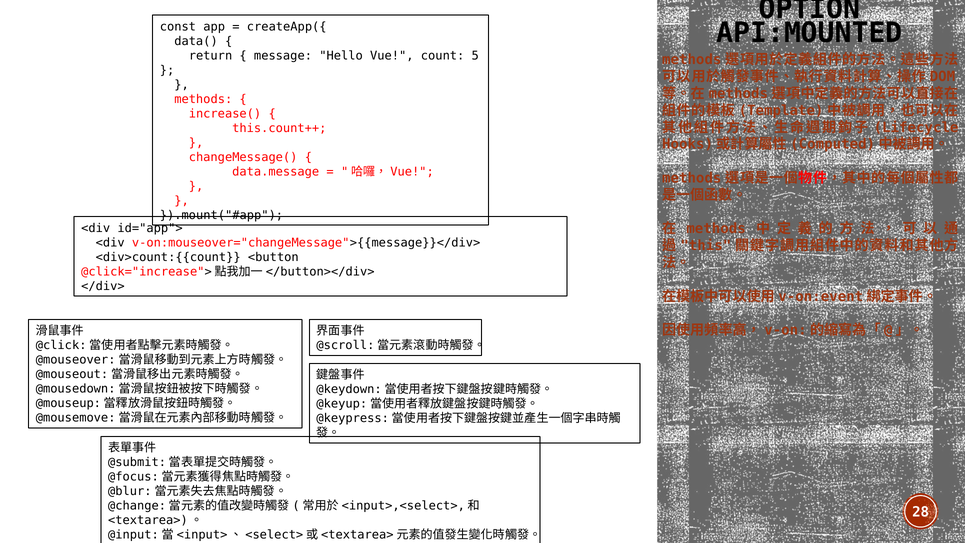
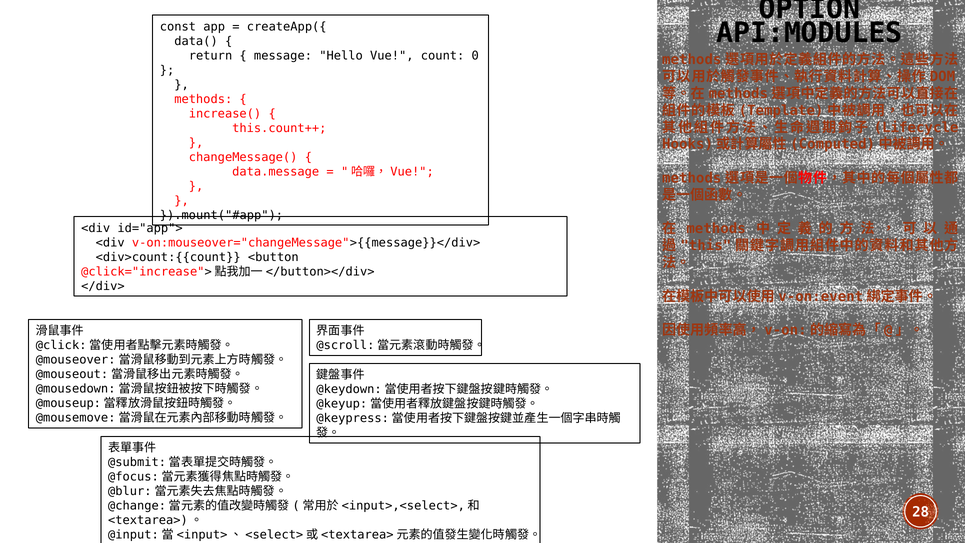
API:MOUNTED: API:MOUNTED -> API:MODULES
5: 5 -> 0
